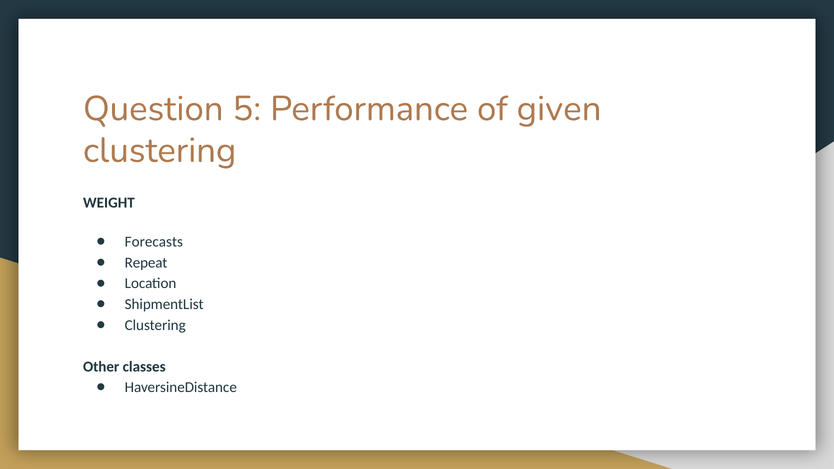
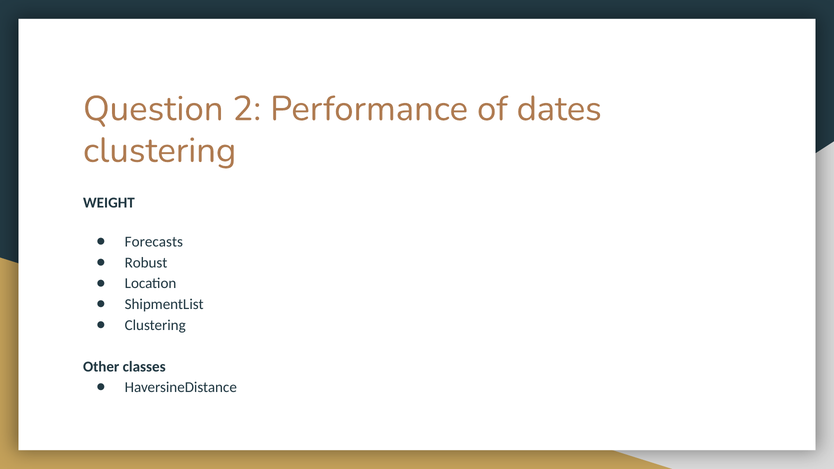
5: 5 -> 2
given: given -> dates
Repeat: Repeat -> Robust
